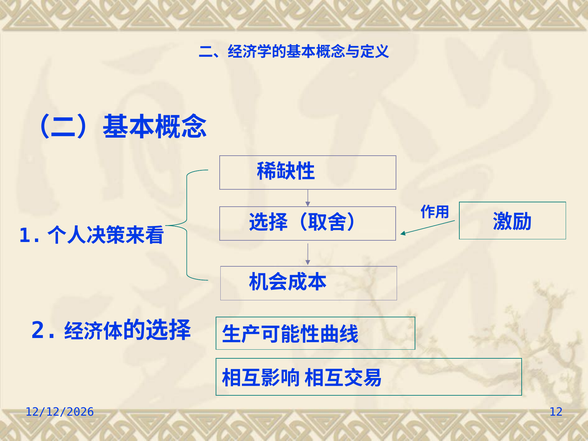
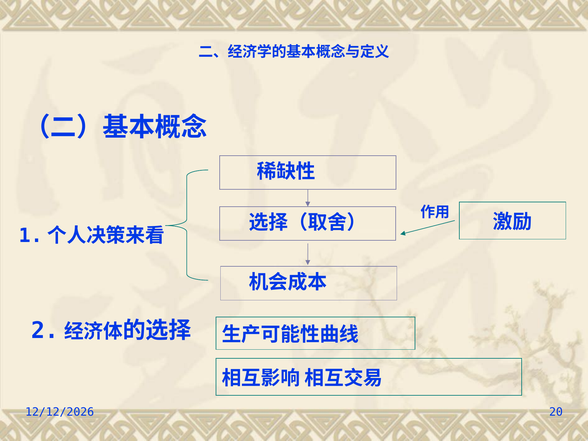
12: 12 -> 20
